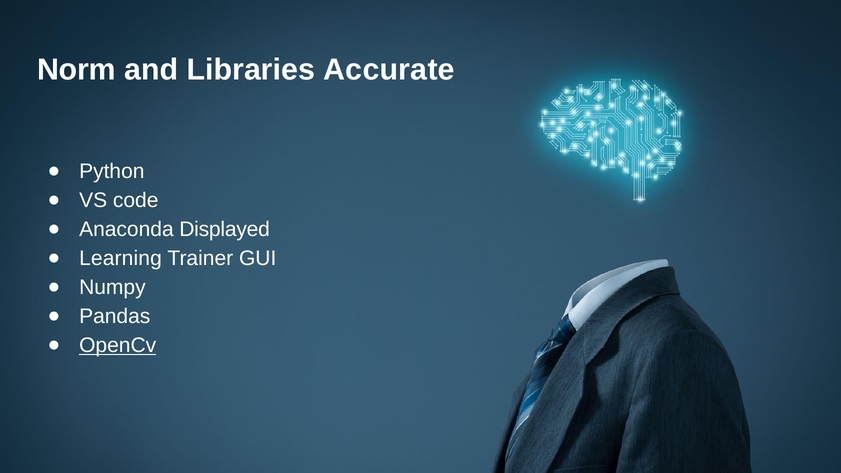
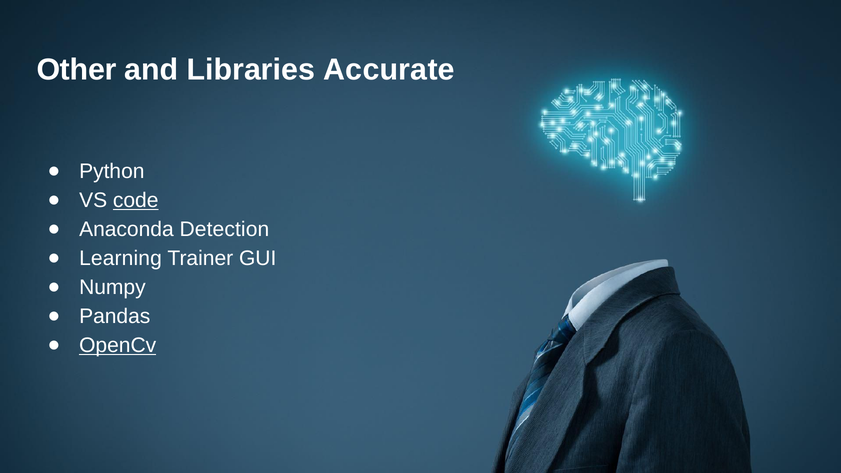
Norm: Norm -> Other
code underline: none -> present
Displayed: Displayed -> Detection
